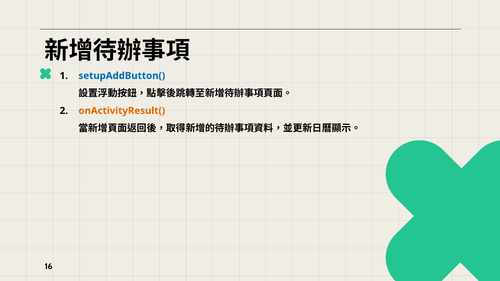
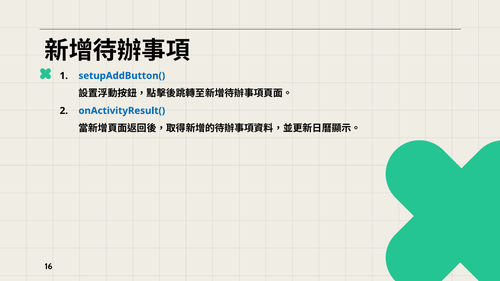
onActivityResult( colour: orange -> blue
